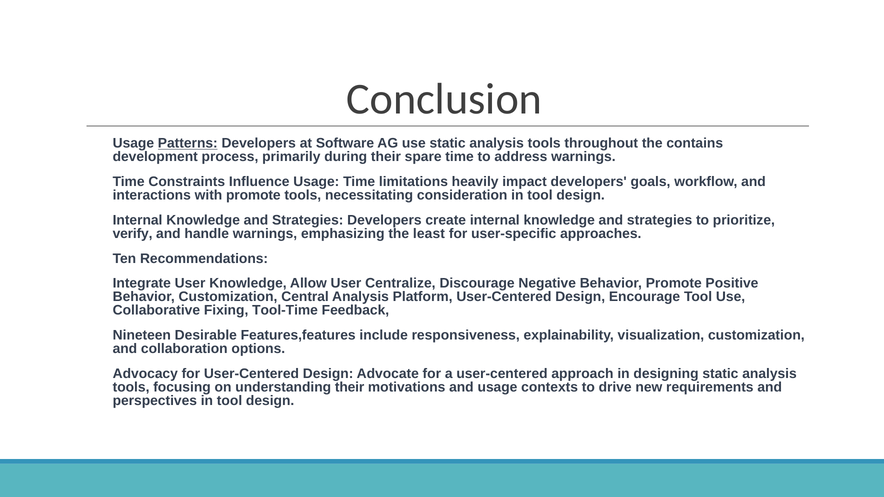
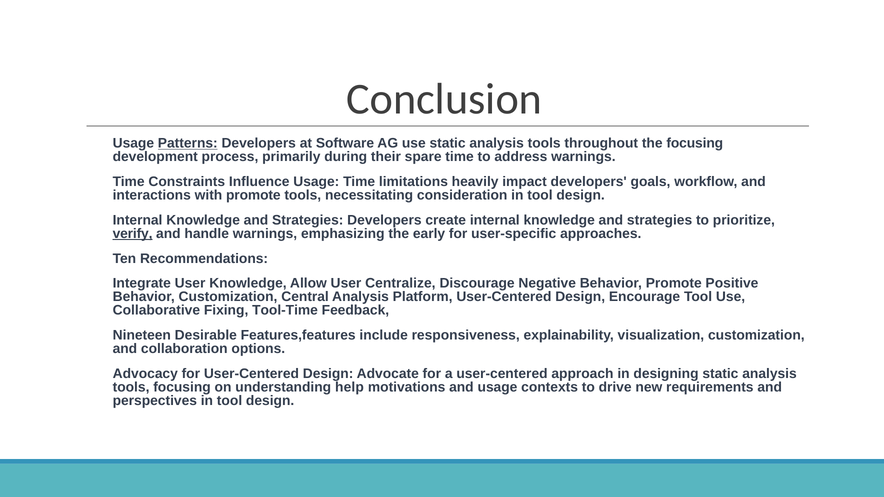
the contains: contains -> focusing
verify underline: none -> present
least: least -> early
understanding their: their -> help
